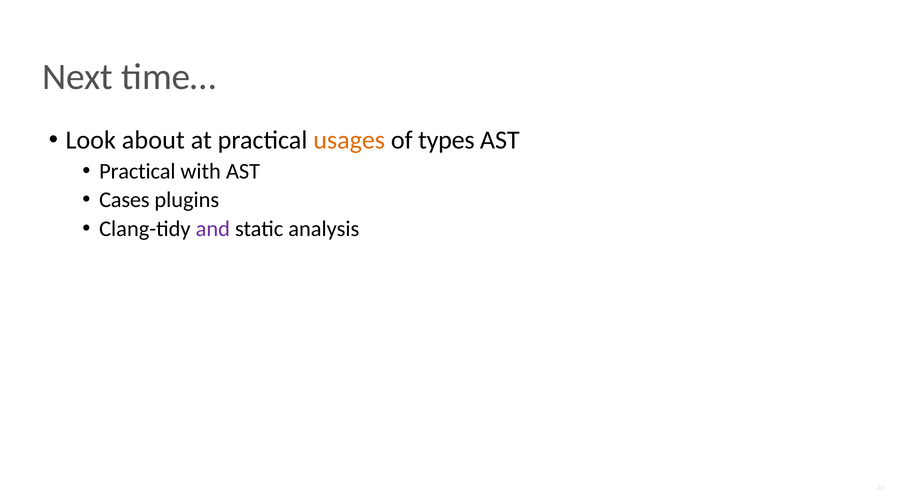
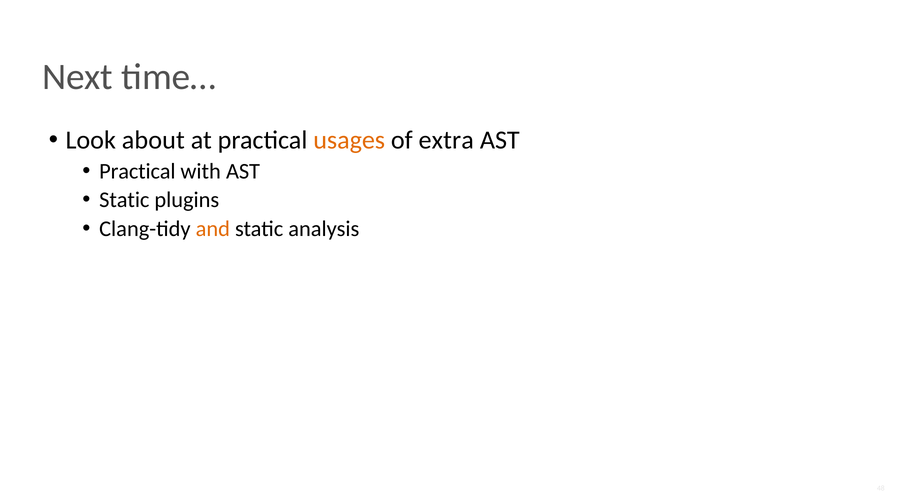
types: types -> extra
Cases at (124, 200): Cases -> Static
and colour: purple -> orange
